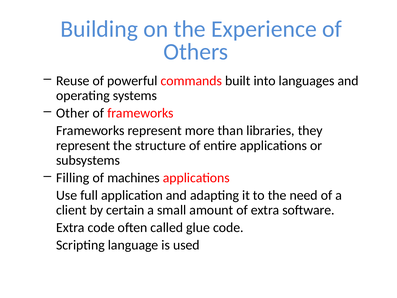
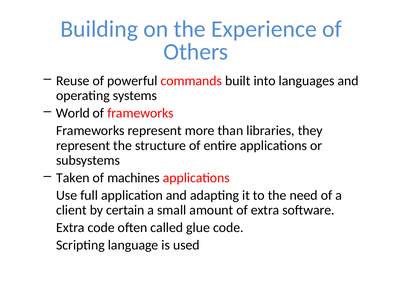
Other: Other -> World
Filling: Filling -> Taken
